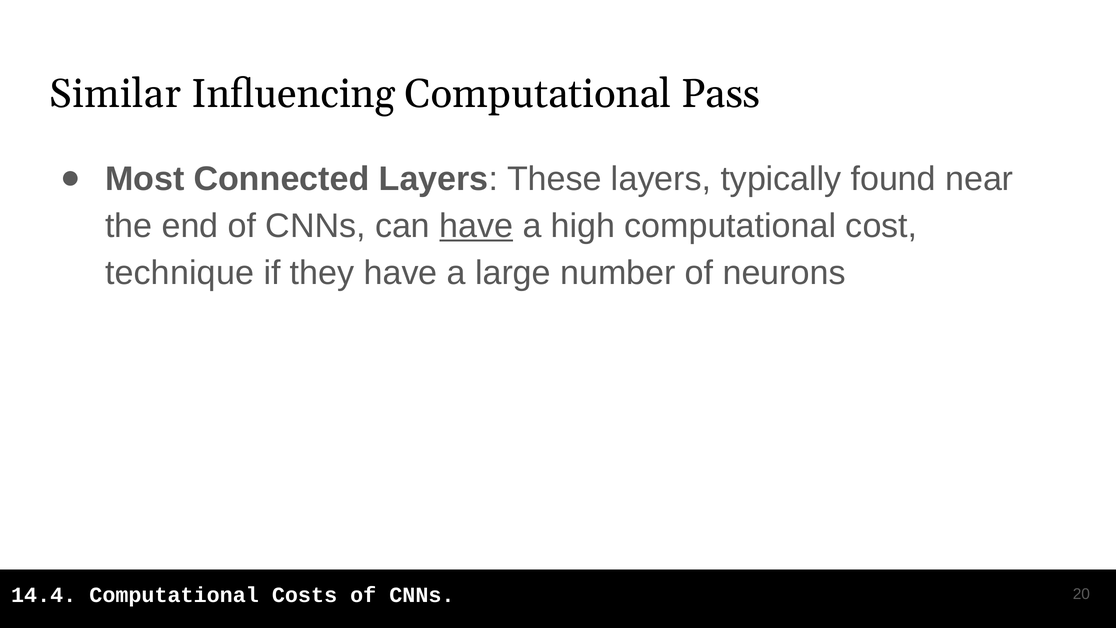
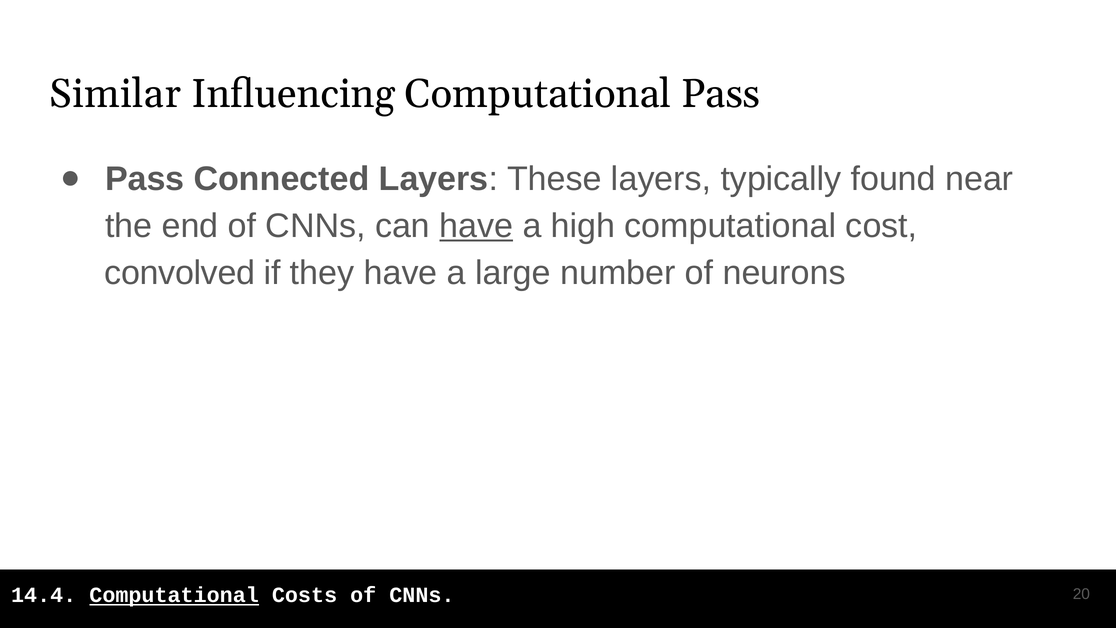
Most at (145, 179): Most -> Pass
technique: technique -> convolved
Computational at (174, 595) underline: none -> present
